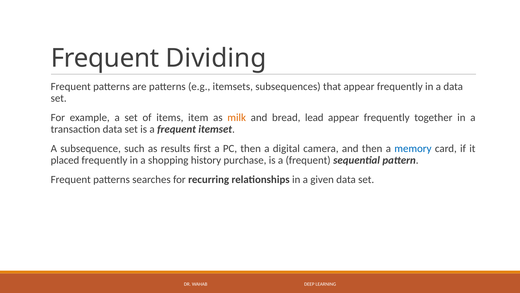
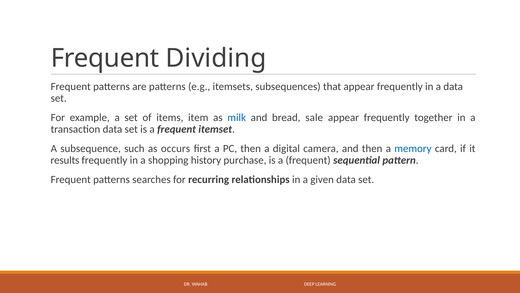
milk colour: orange -> blue
lead: lead -> sale
results: results -> occurs
placed: placed -> results
